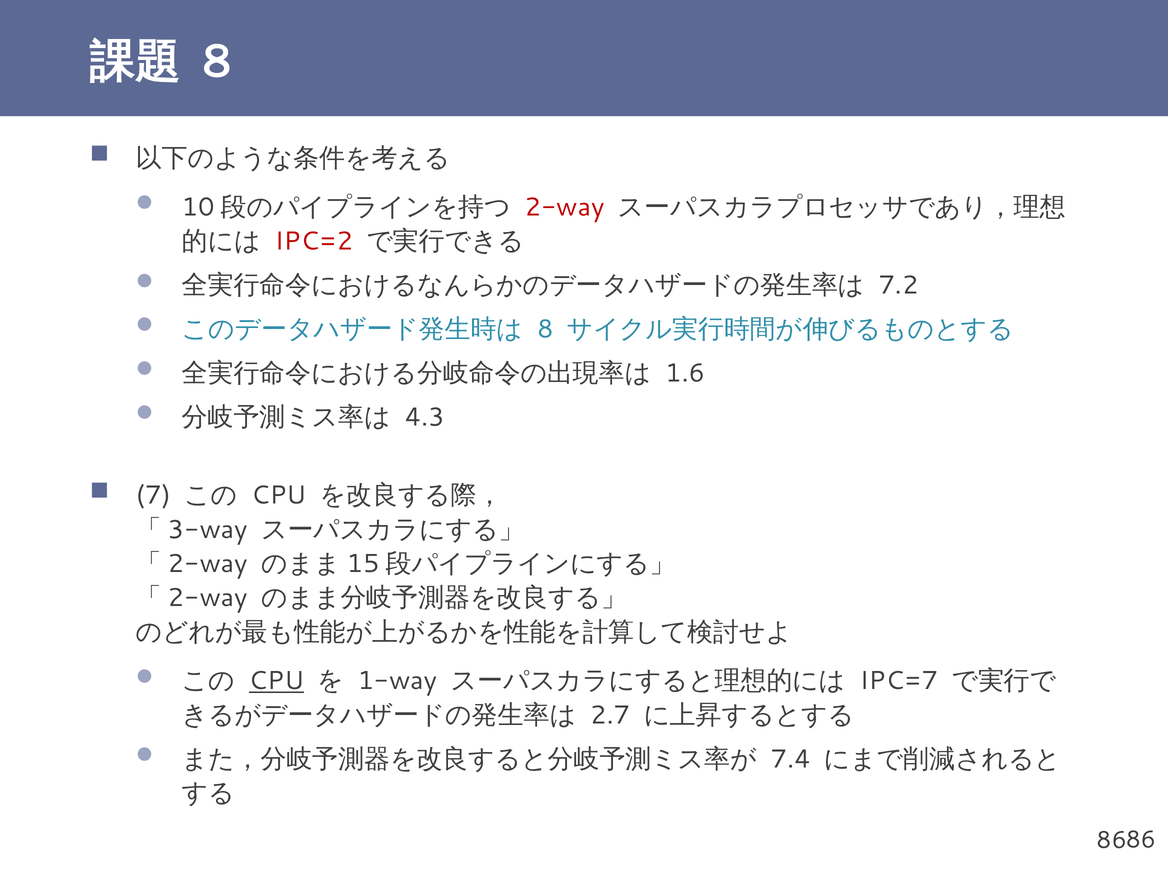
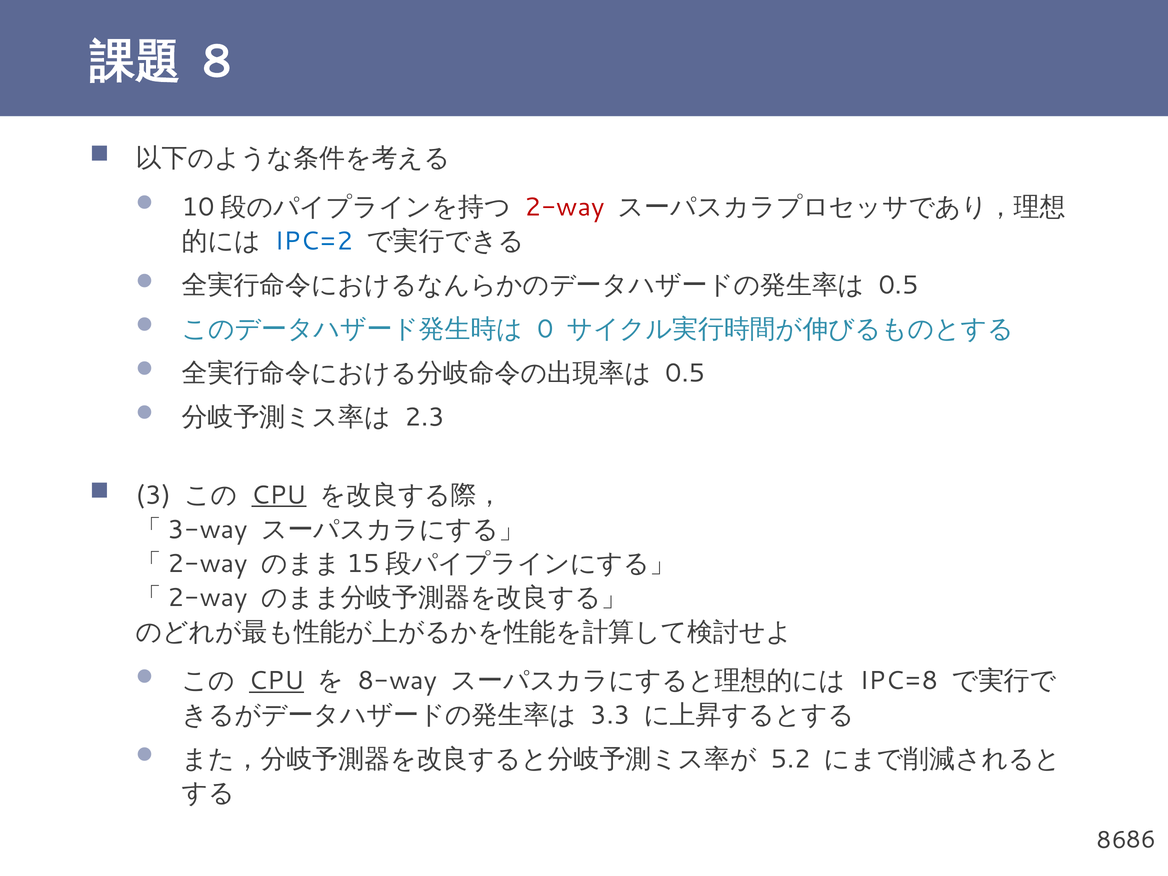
IPC=2 colour: red -> blue
7.2 at (899, 285): 7.2 -> 0.5
8: 8 -> 0
1.6 at (685, 373): 1.6 -> 0.5
4.3: 4.3 -> 2.3
7: 7 -> 3
CPU at (279, 495) underline: none -> present
1-way: 1-way -> 8-way
IPC=7: IPC=7 -> IPC=8
2.7: 2.7 -> 3.3
7.4: 7.4 -> 5.2
